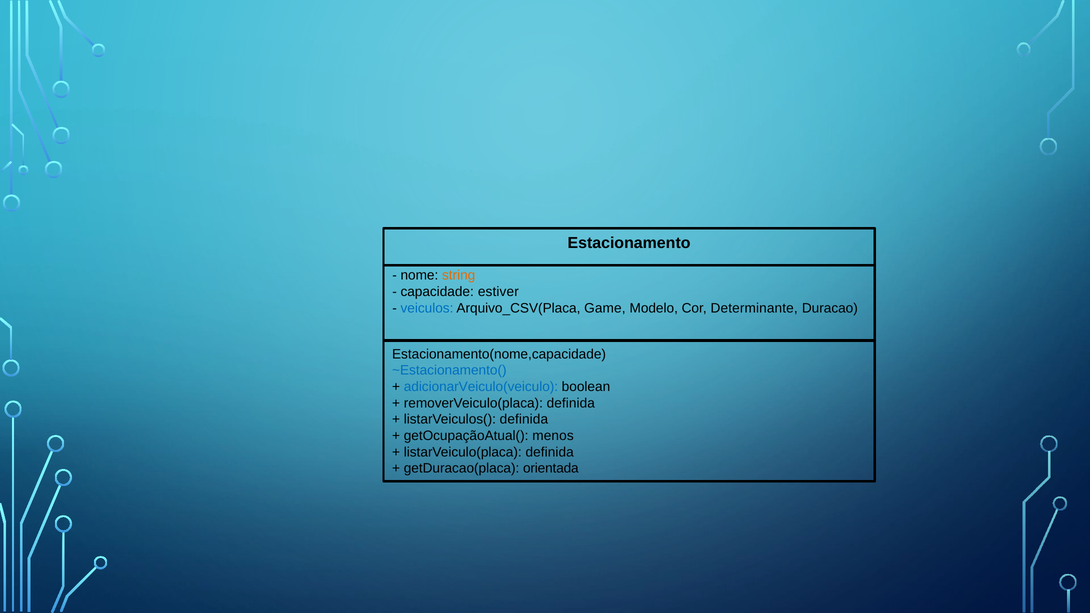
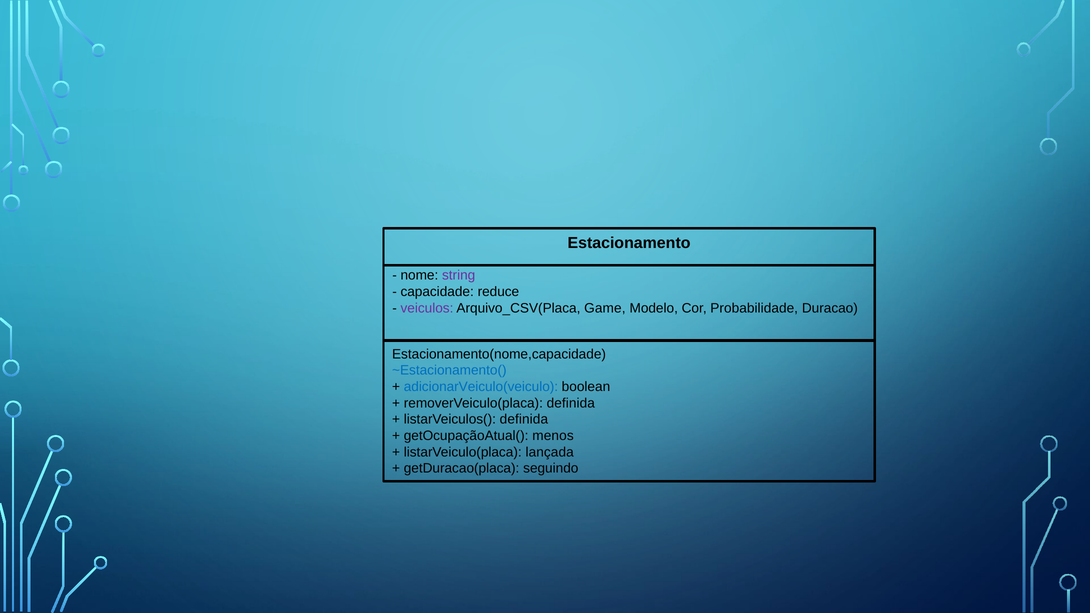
string colour: orange -> purple
estiver: estiver -> reduce
veiculos colour: blue -> purple
Determinante: Determinante -> Probabilidade
listarVeiculo(placa definida: definida -> lançada
orientada: orientada -> seguindo
